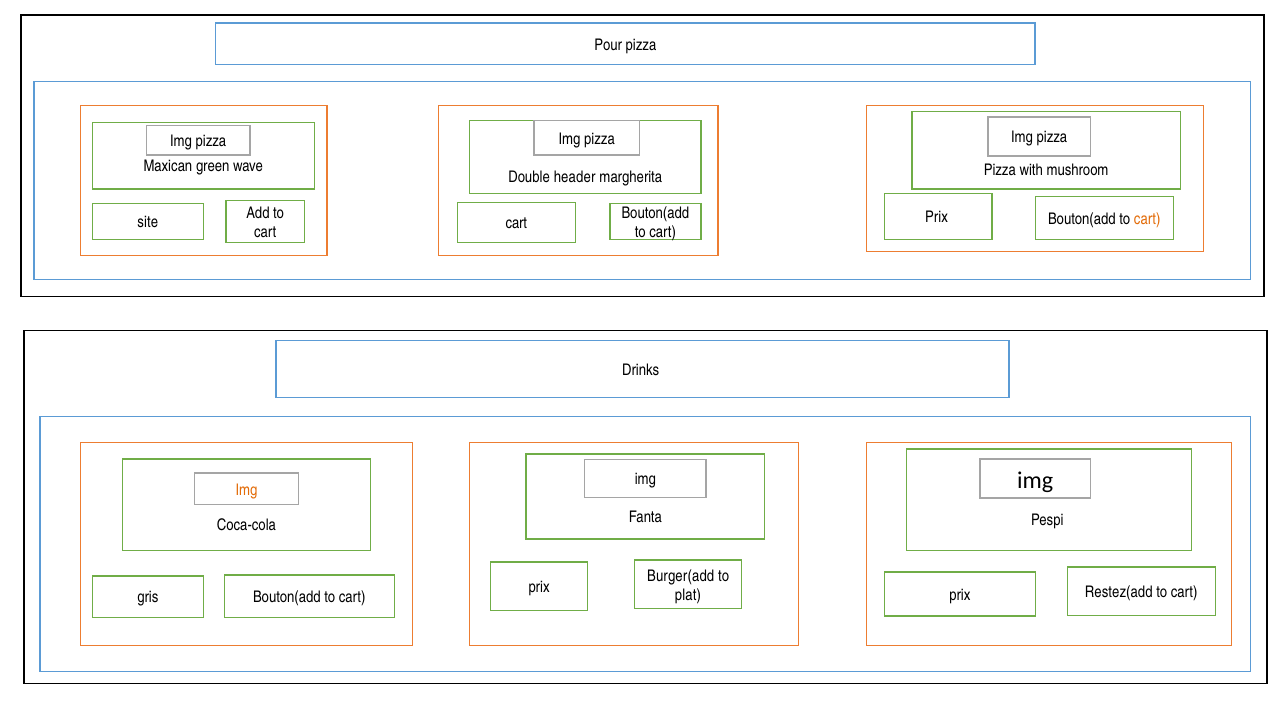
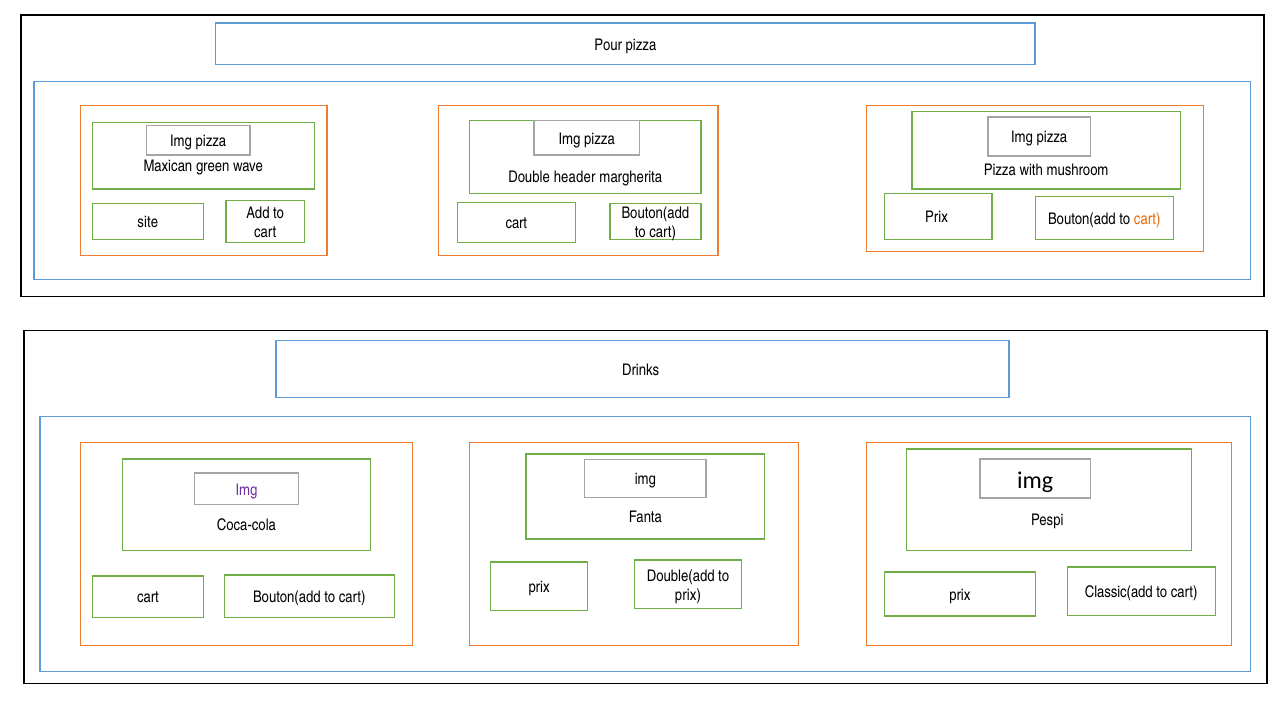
Img at (246, 490) colour: orange -> purple
Burger(add: Burger(add -> Double(add
Restez(add: Restez(add -> Classic(add
plat at (688, 595): plat -> prix
gris at (148, 598): gris -> cart
